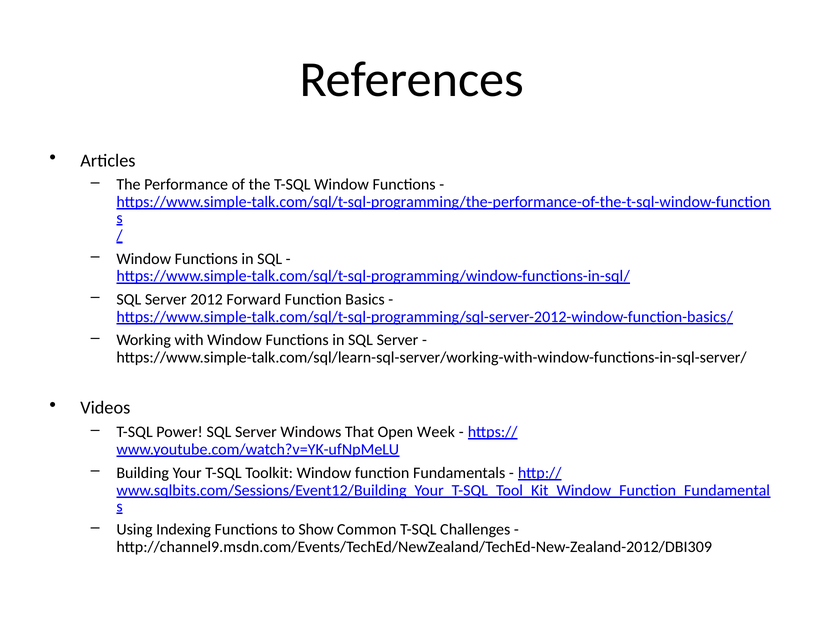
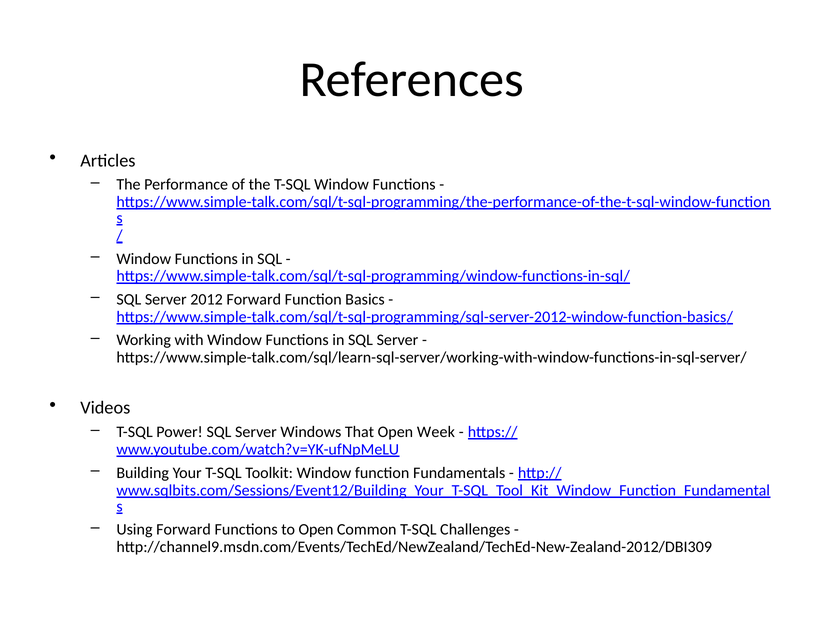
Using Indexing: Indexing -> Forward
to Show: Show -> Open
